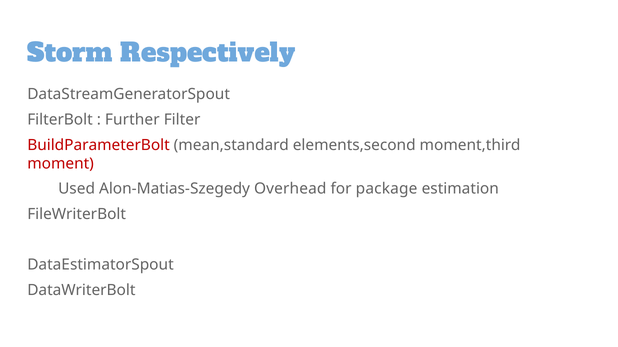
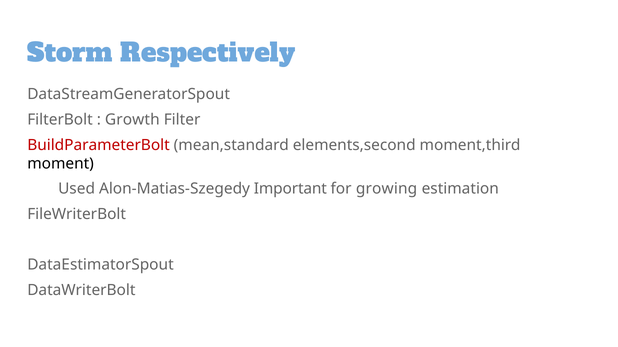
Further: Further -> Growth
moment colour: red -> black
Overhead: Overhead -> Important
package: package -> growing
